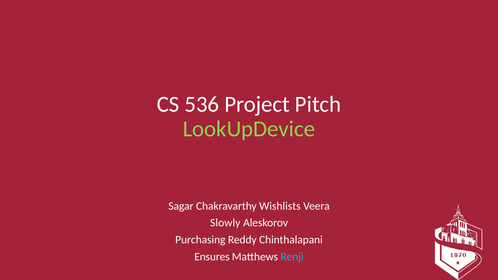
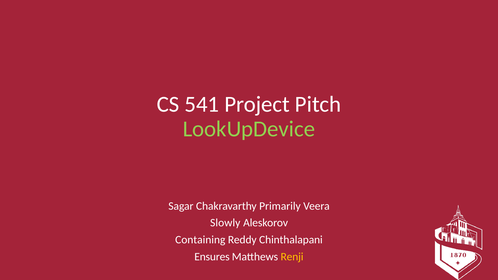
536: 536 -> 541
Wishlists: Wishlists -> Primarily
Purchasing: Purchasing -> Containing
Renji colour: light blue -> yellow
